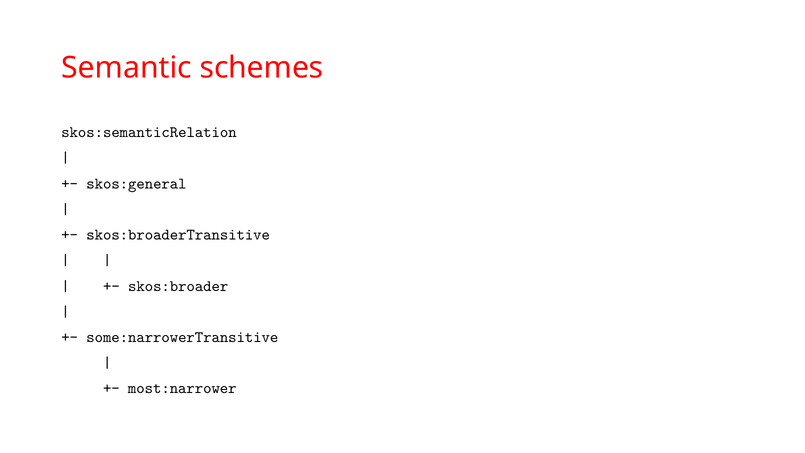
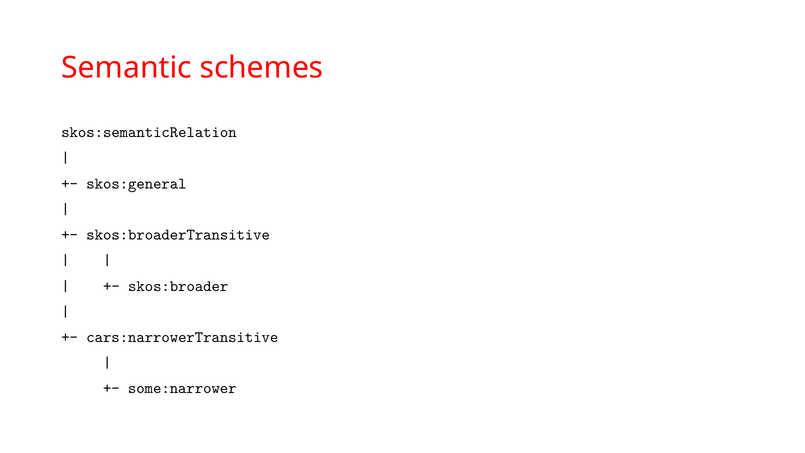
some:narrowerTransitive: some:narrowerTransitive -> cars:narrowerTransitive
most:narrower: most:narrower -> some:narrower
